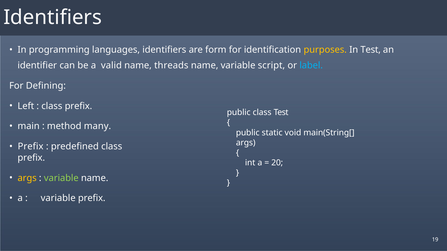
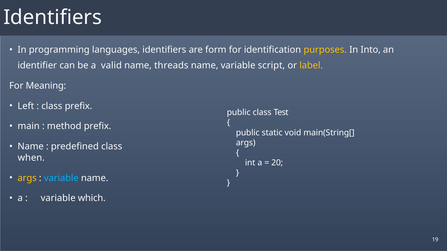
In Test: Test -> Into
label colour: light blue -> yellow
Defining: Defining -> Meaning
method many: many -> prefix
Prefix at (31, 147): Prefix -> Name
prefix at (31, 158): prefix -> when
variable at (61, 178) colour: light green -> light blue
variable prefix: prefix -> which
